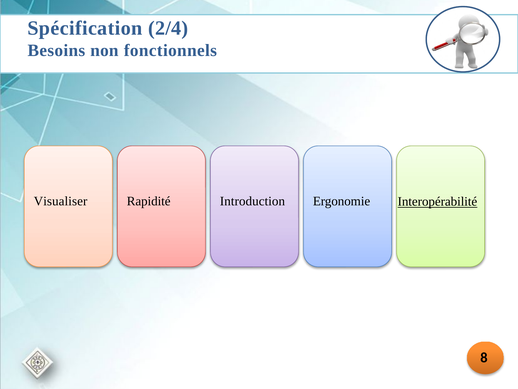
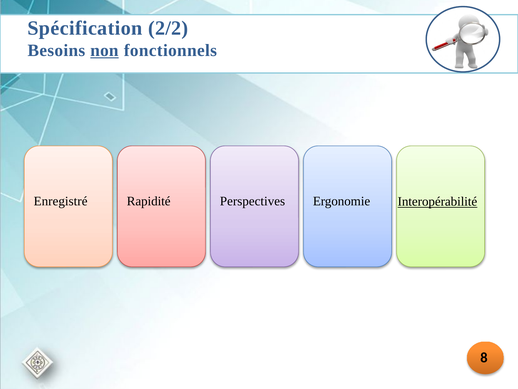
2/4: 2/4 -> 2/2
non underline: none -> present
Visualiser: Visualiser -> Enregistré
Introduction: Introduction -> Perspectives
